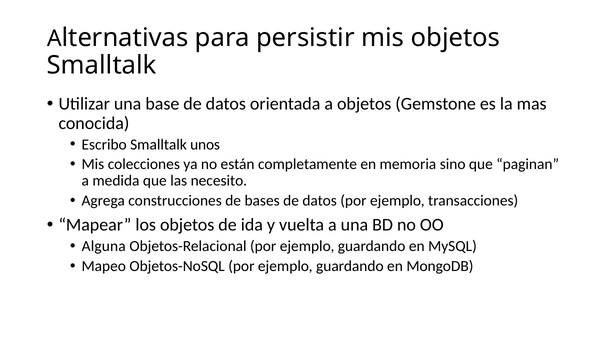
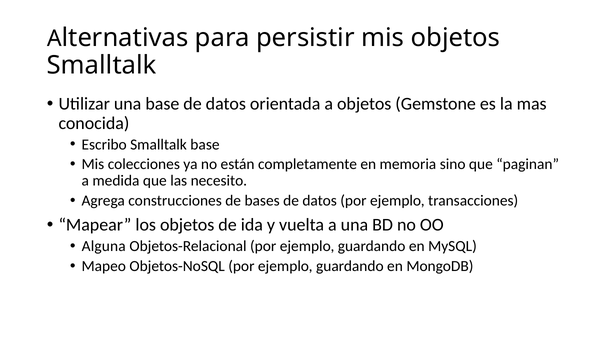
Smalltalk unos: unos -> base
